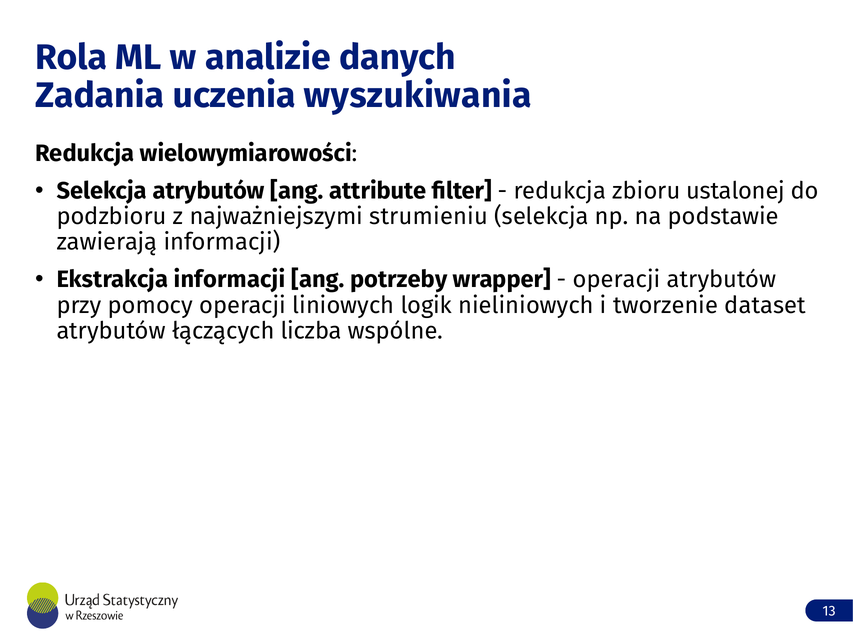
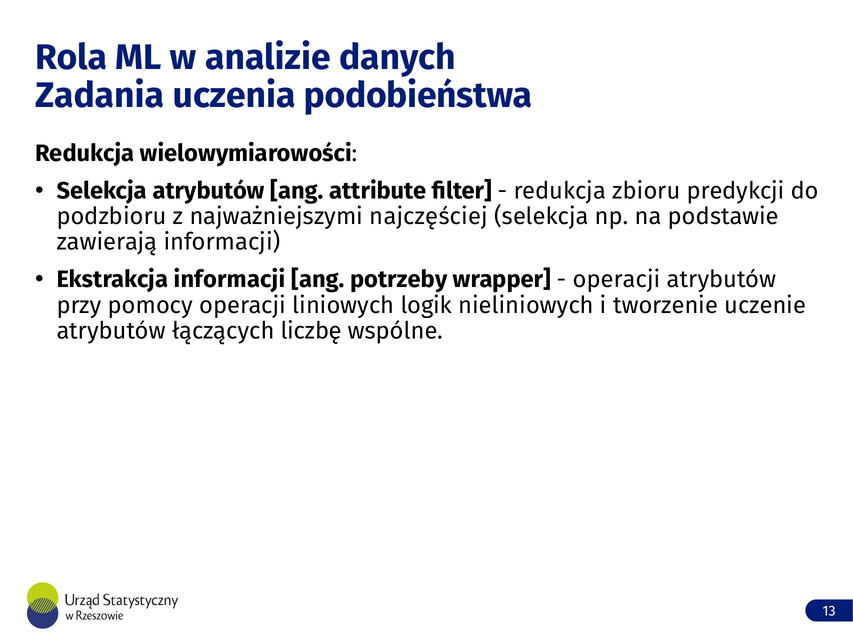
wyszukiwania: wyszukiwania -> podobieństwa
ustalonej: ustalonej -> predykcji
strumieniu: strumieniu -> najczęściej
dataset: dataset -> uczenie
liczba: liczba -> liczbę
